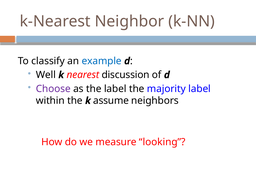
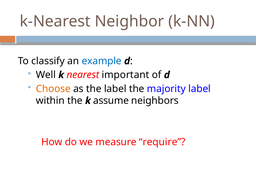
discussion: discussion -> important
Choose colour: purple -> orange
looking: looking -> require
